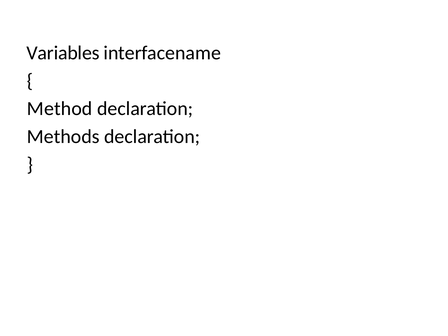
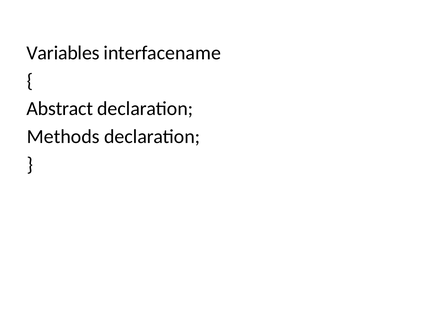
Method: Method -> Abstract
